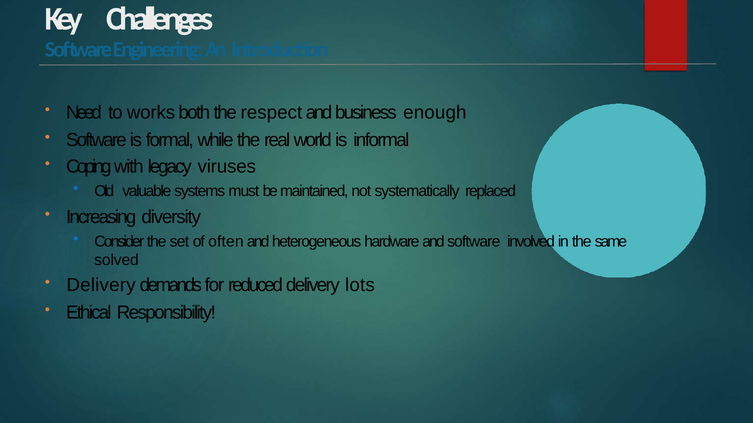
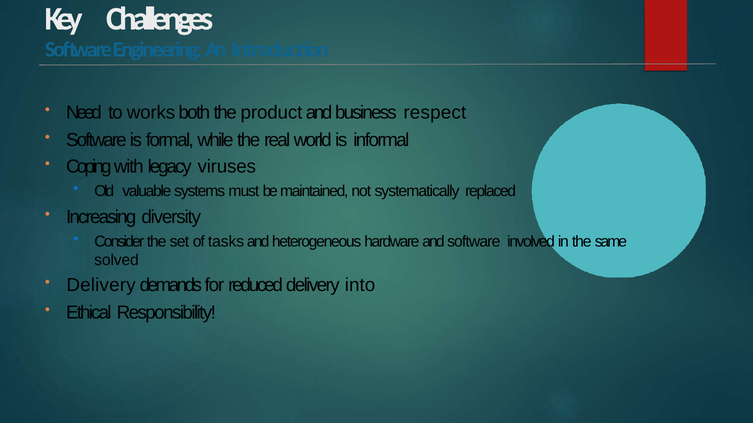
respect: respect -> product
enough: enough -> respect
often: often -> tasks
lots: lots -> into
